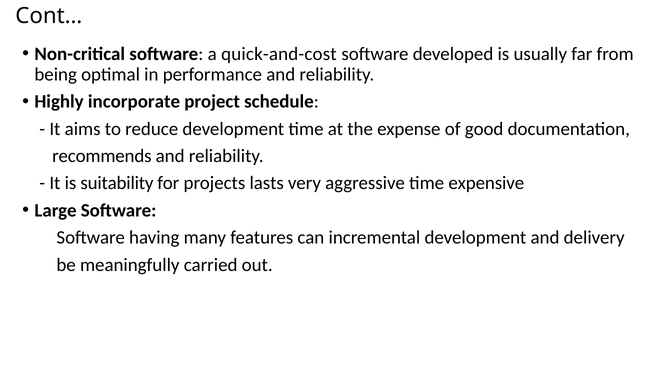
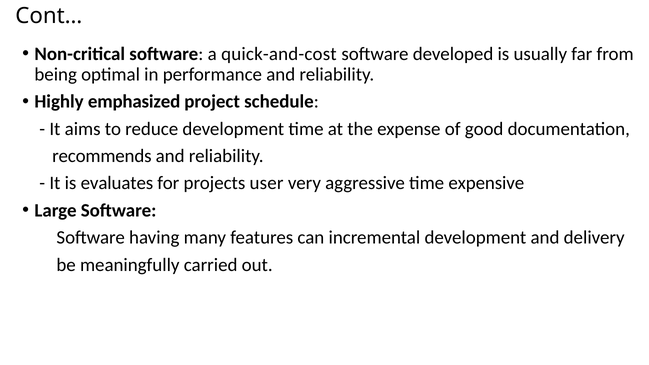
incorporate: incorporate -> emphasized
suitability: suitability -> evaluates
lasts: lasts -> user
